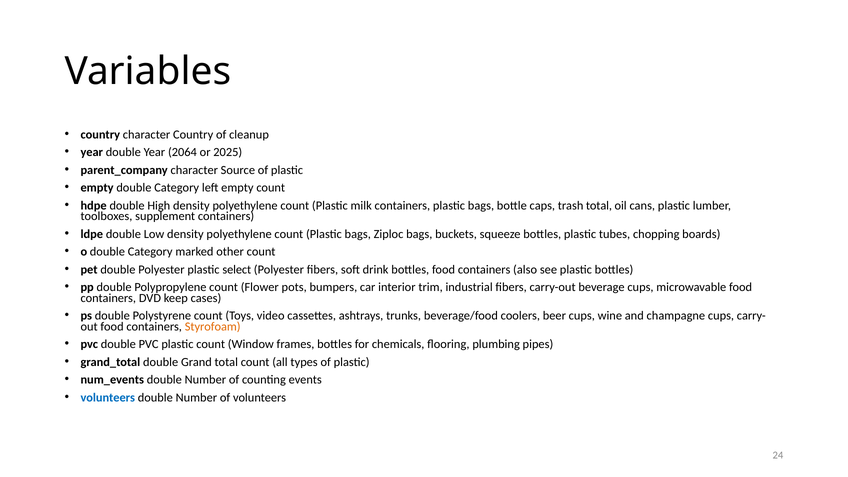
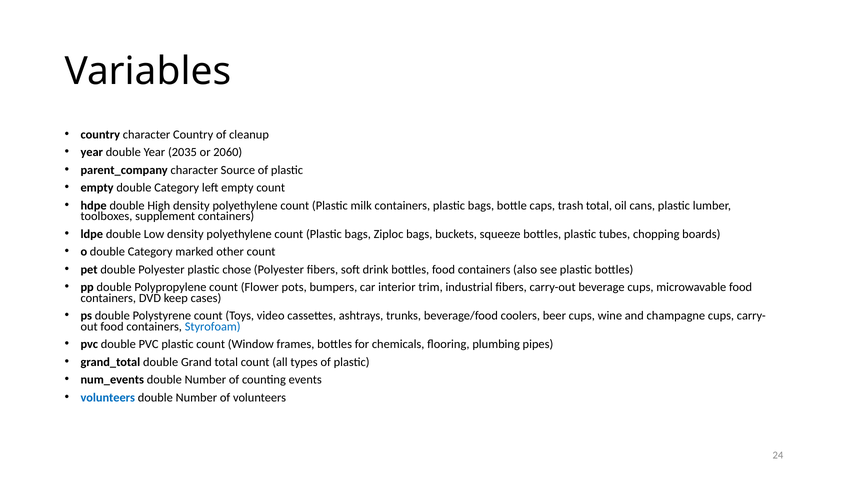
2064: 2064 -> 2035
2025: 2025 -> 2060
select: select -> chose
Styrofoam colour: orange -> blue
